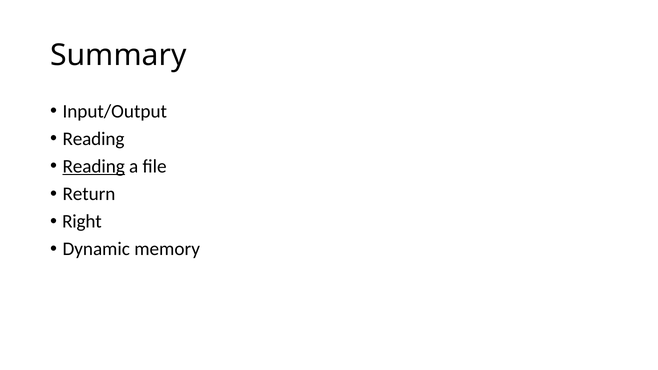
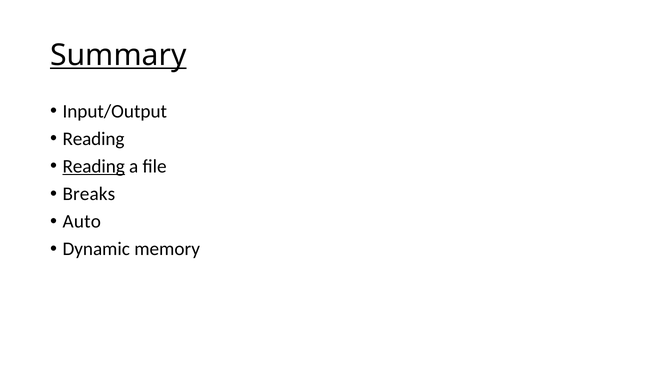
Summary underline: none -> present
Return: Return -> Breaks
Right: Right -> Auto
